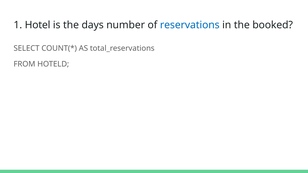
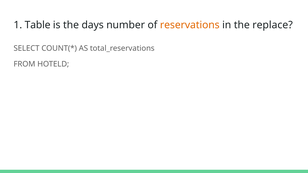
Hotel: Hotel -> Table
reservations colour: blue -> orange
booked: booked -> replace
